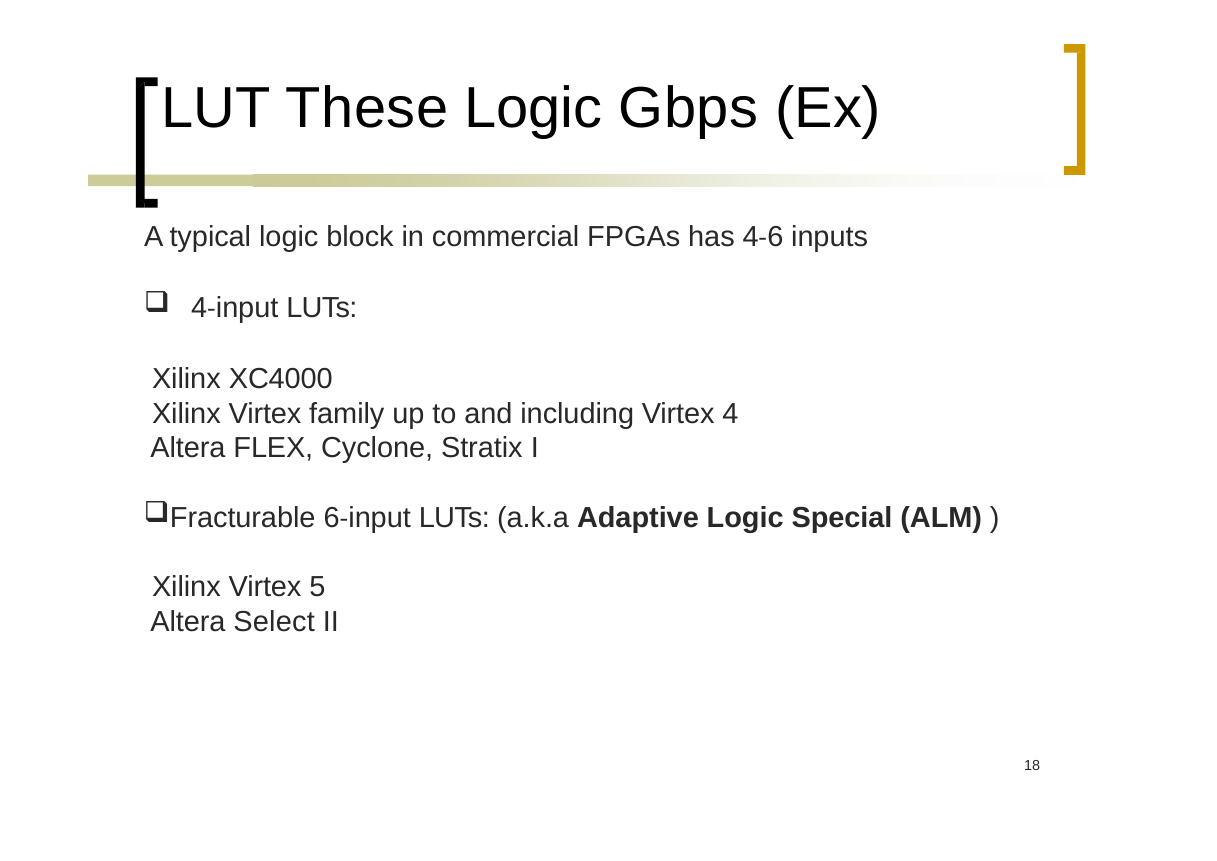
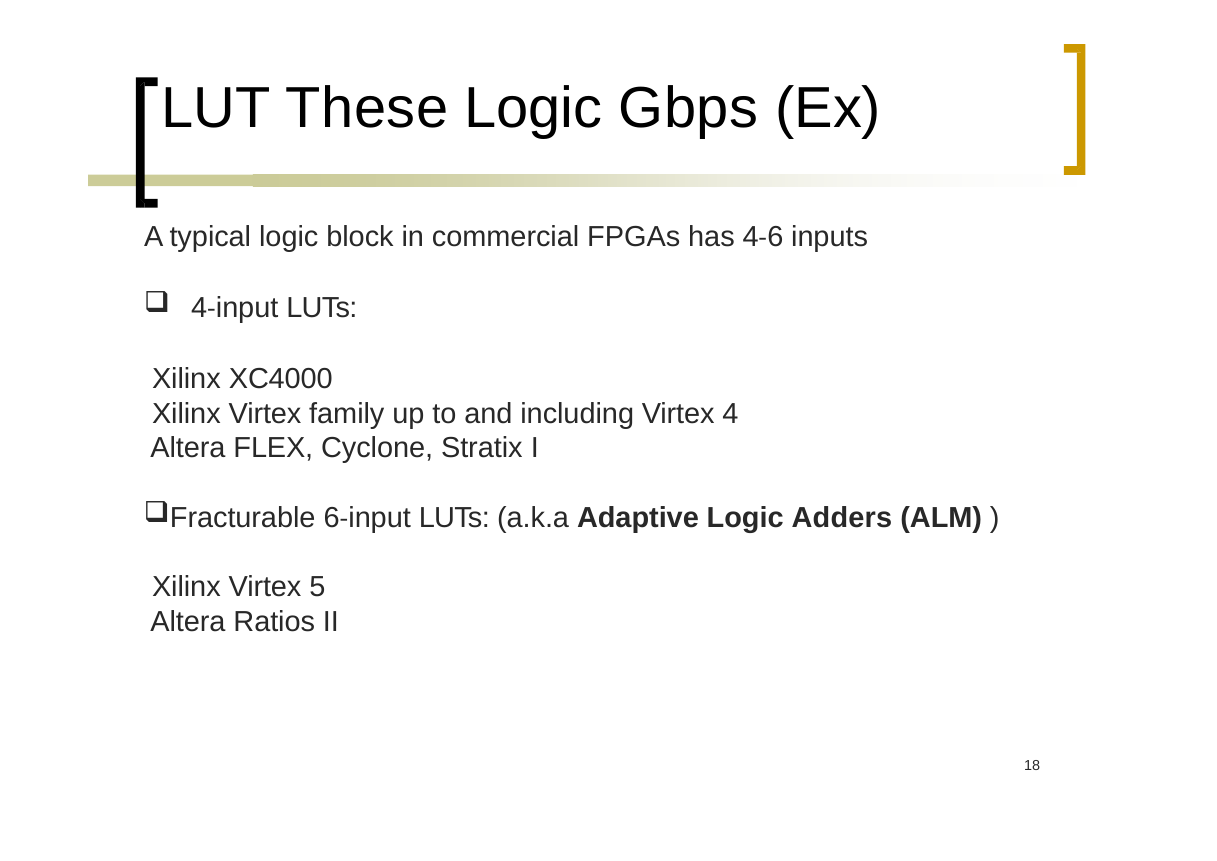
Special: Special -> Adders
Select: Select -> Ratios
